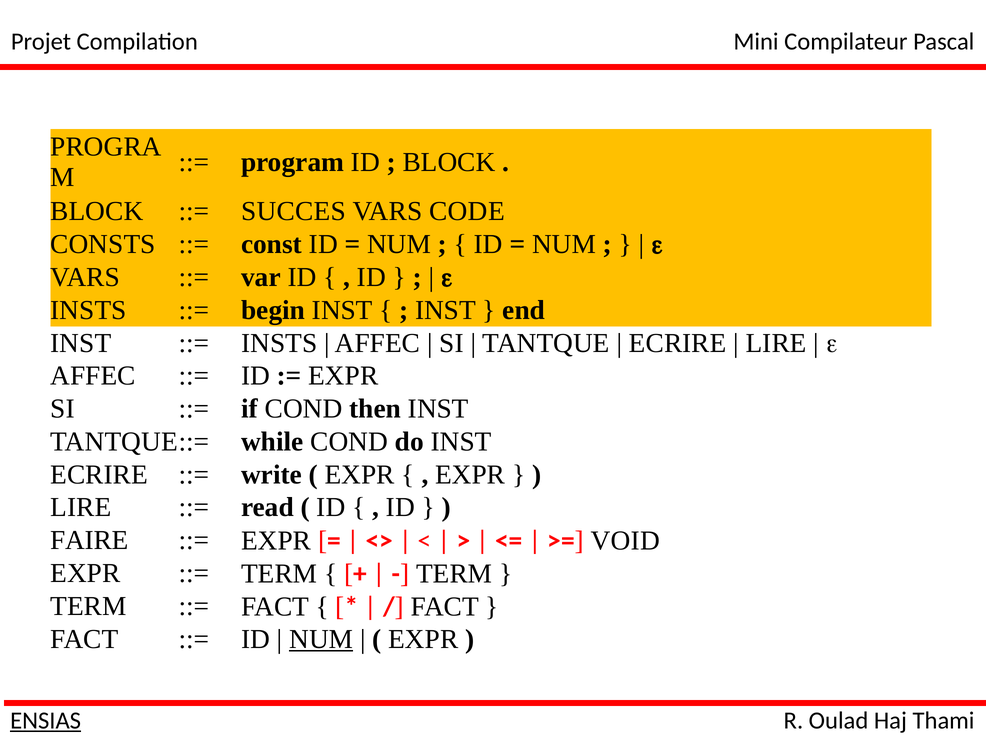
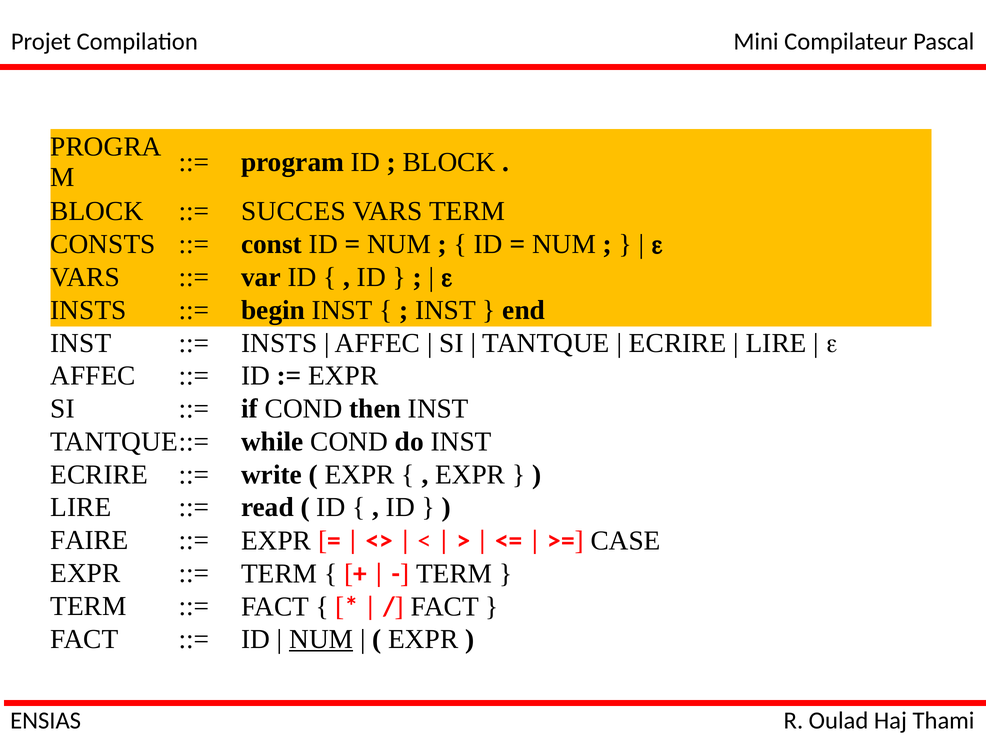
VARS CODE: CODE -> TERM
VOID: VOID -> CASE
ENSIAS underline: present -> none
